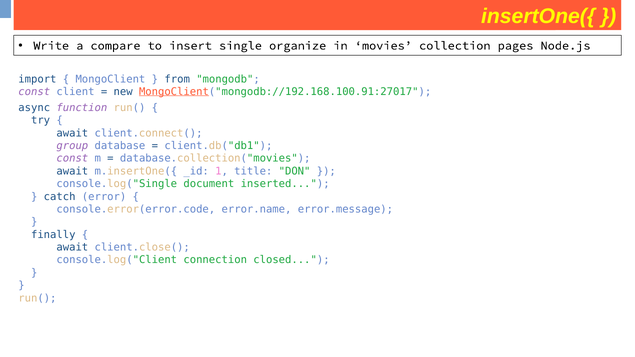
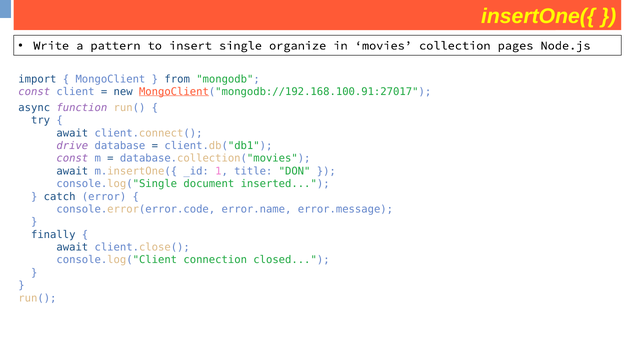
compare: compare -> pattern
group: group -> drive
